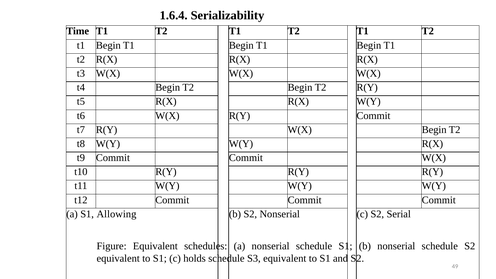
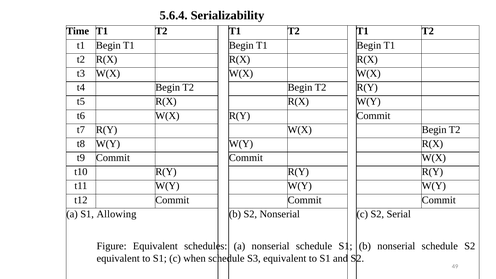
1.6.4: 1.6.4 -> 5.6.4
holds: holds -> when
